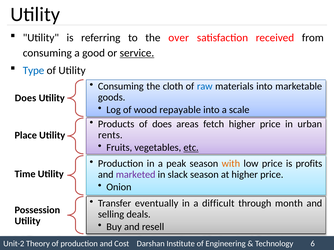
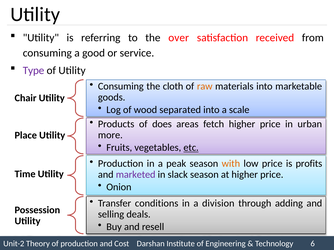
service underline: present -> none
Type colour: blue -> purple
raw colour: blue -> orange
Does at (25, 98): Does -> Chair
repayable: repayable -> separated
rents: rents -> more
eventually: eventually -> conditions
difficult: difficult -> division
month: month -> adding
